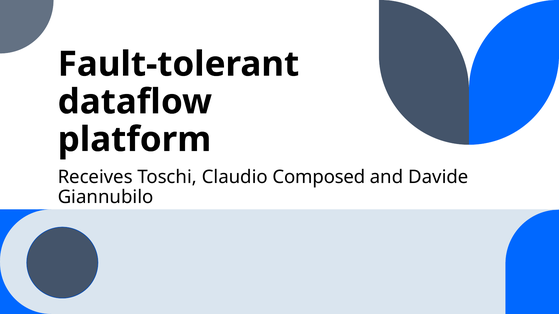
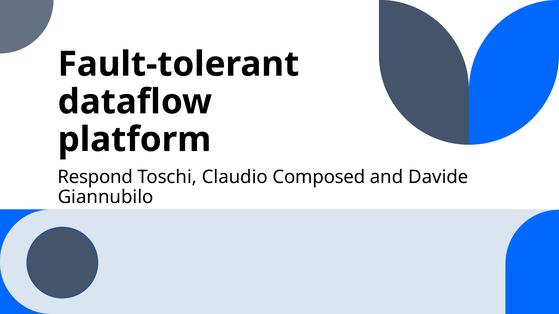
Receives: Receives -> Respond
